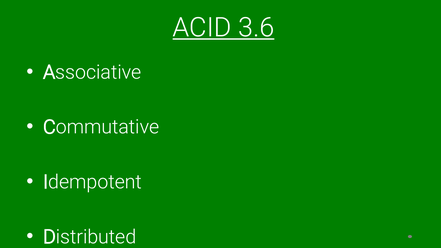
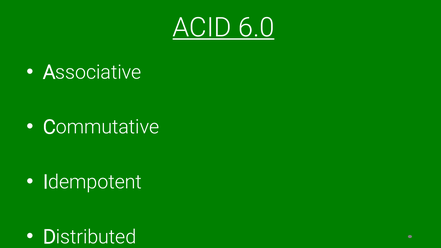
3.6: 3.6 -> 6.0
